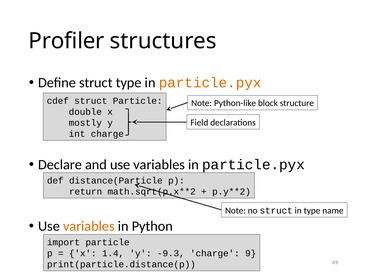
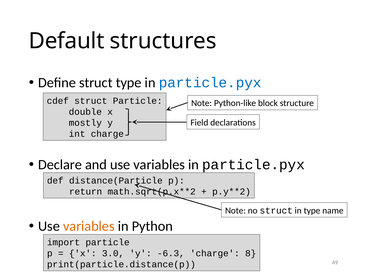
Profiler: Profiler -> Default
particle.pyx at (210, 83) colour: orange -> blue
1.4: 1.4 -> 3.0
-9.3: -9.3 -> -6.3
9: 9 -> 8
